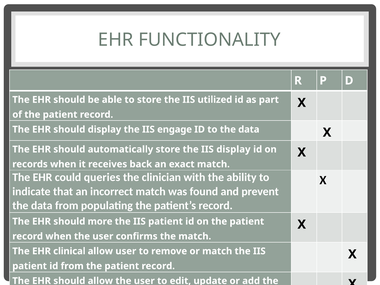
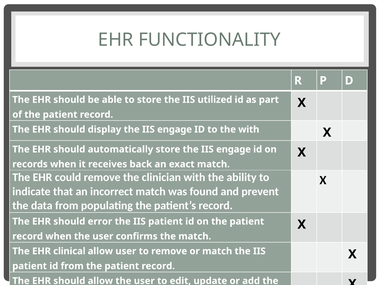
to the data: data -> with
store the IIS display: display -> engage
could queries: queries -> remove
more: more -> error
